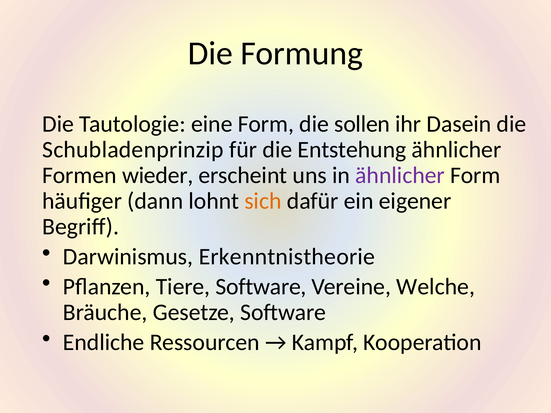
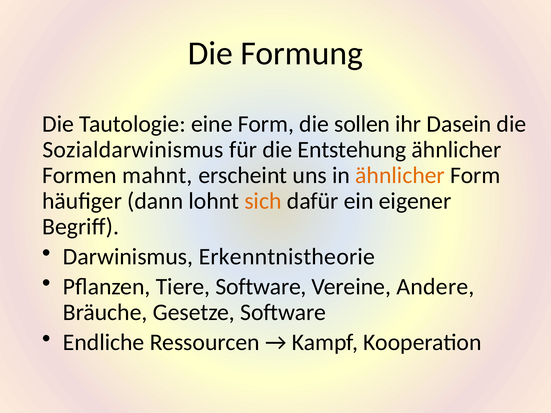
Schubladenprinzip: Schubladenprinzip -> Sozialdarwinismus
wieder: wieder -> mahnt
ähnlicher at (400, 176) colour: purple -> orange
Welche: Welche -> Andere
